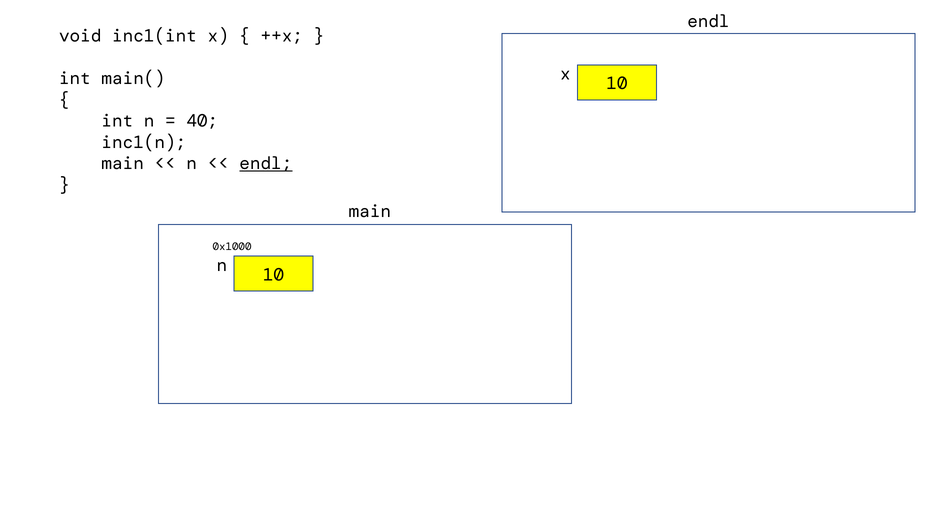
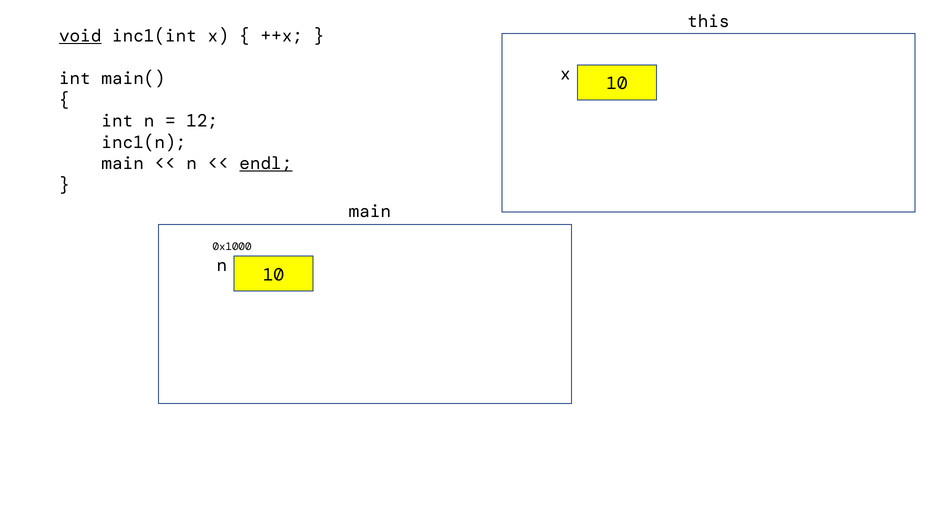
endl at (708, 21): endl -> this
void underline: none -> present
40: 40 -> 12
